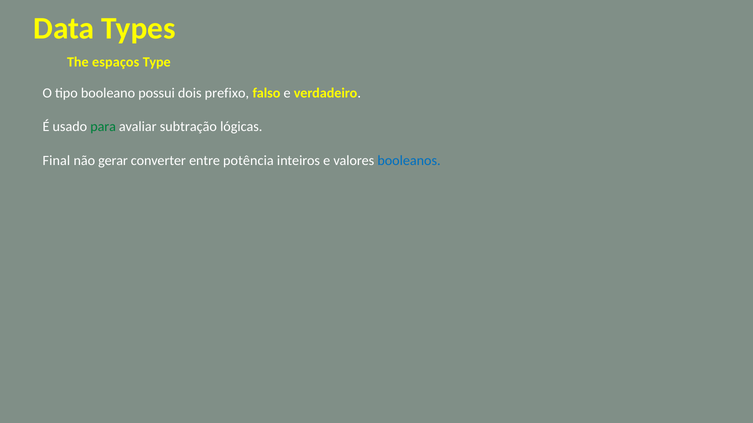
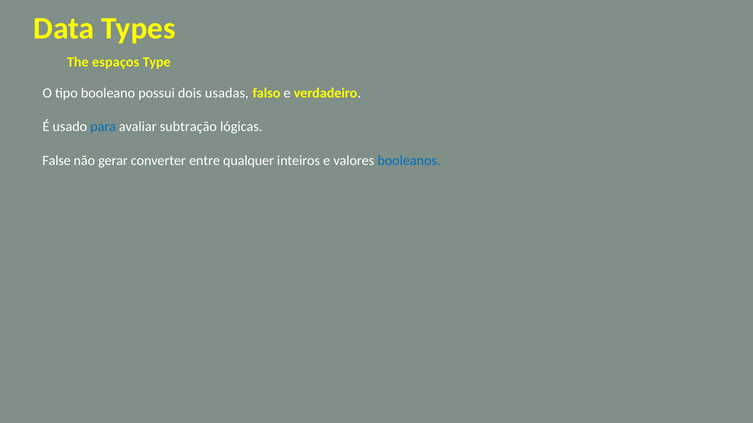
prefixo: prefixo -> usadas
para colour: green -> blue
Final: Final -> False
potência: potência -> qualquer
